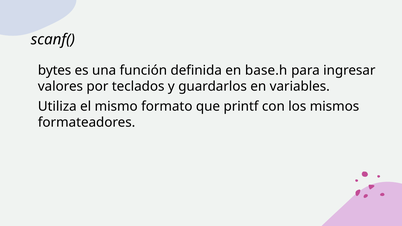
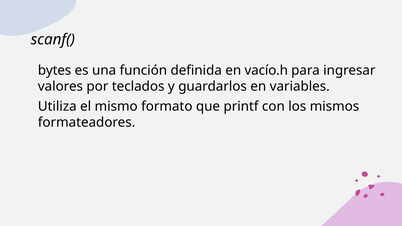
base.h: base.h -> vacío.h
